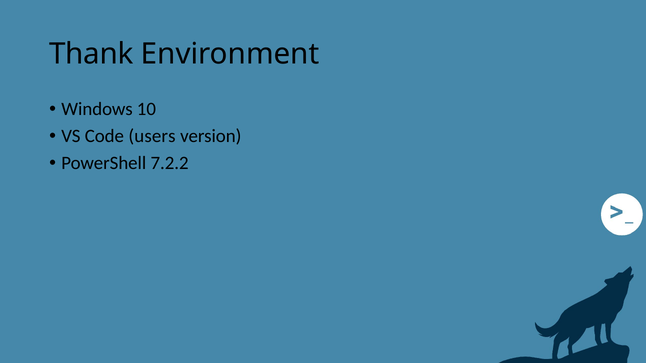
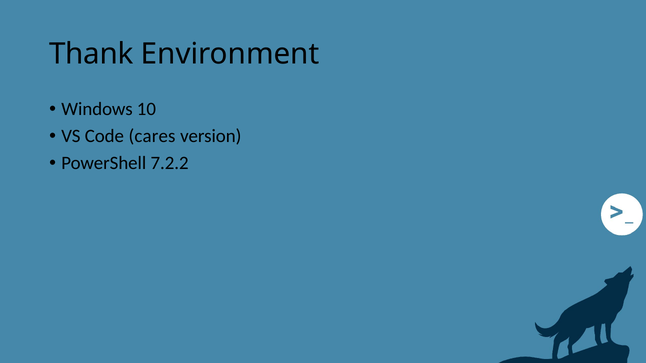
users: users -> cares
